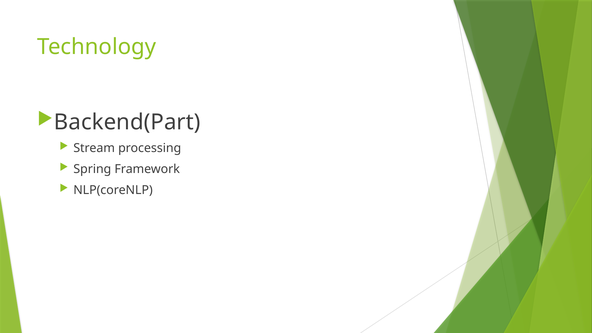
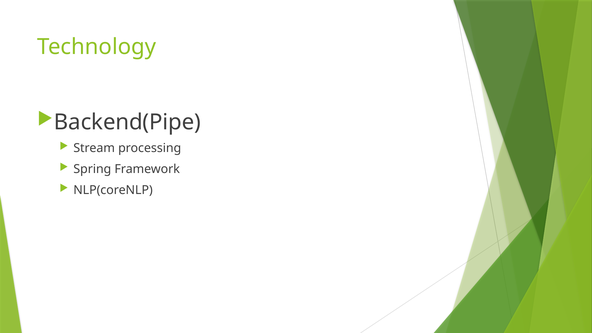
Backend(Part: Backend(Part -> Backend(Pipe
